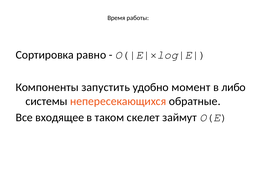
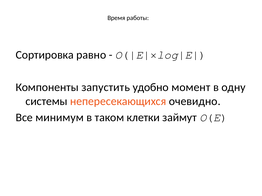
либо: либо -> одну
обратные: обратные -> очевидно
входящее: входящее -> минимум
скелет: скелет -> клетки
